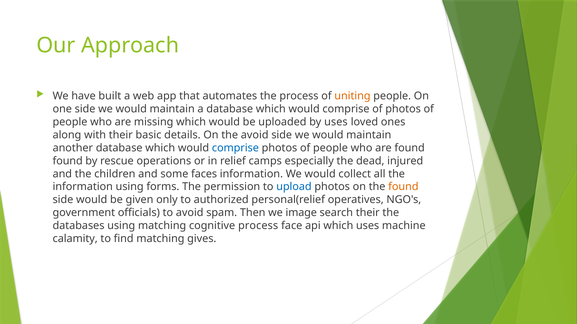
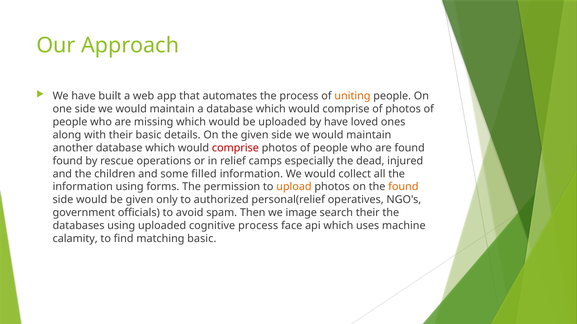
by uses: uses -> have
the avoid: avoid -> given
comprise at (235, 148) colour: blue -> red
faces: faces -> filled
upload colour: blue -> orange
using matching: matching -> uploaded
matching gives: gives -> basic
